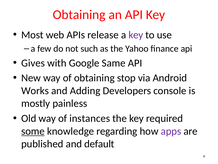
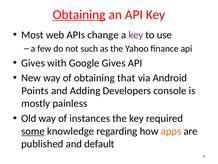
Obtaining at (79, 15) underline: none -> present
release: release -> change
Google Same: Same -> Gives
stop: stop -> that
Works: Works -> Points
apps colour: purple -> orange
